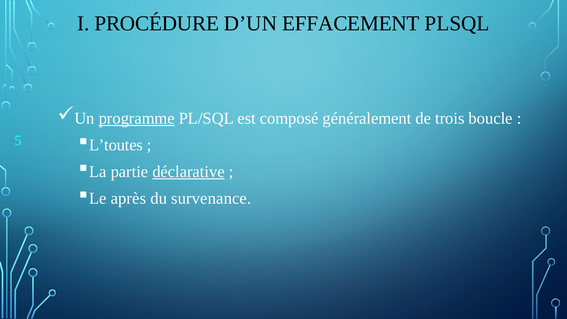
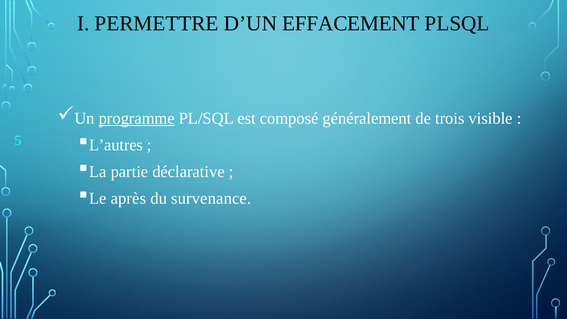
PROCÉDURE: PROCÉDURE -> PERMETTRE
boucle: boucle -> visible
L’toutes: L’toutes -> L’autres
déclarative underline: present -> none
